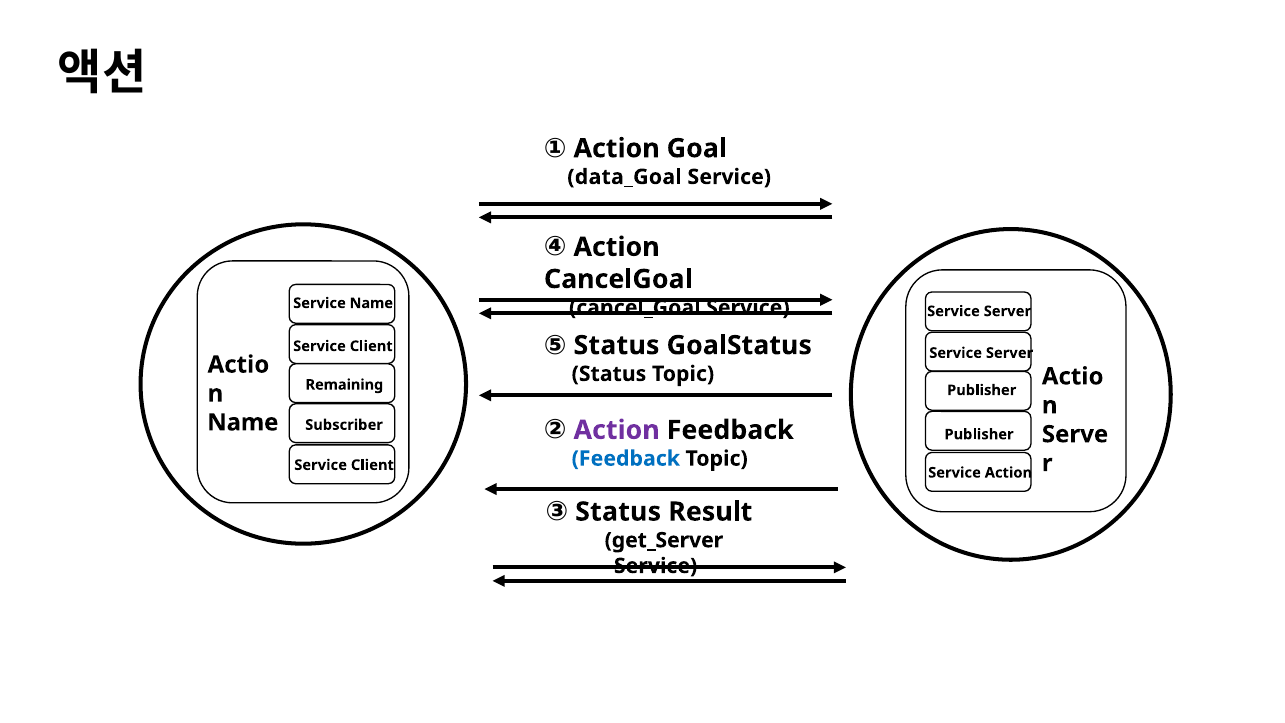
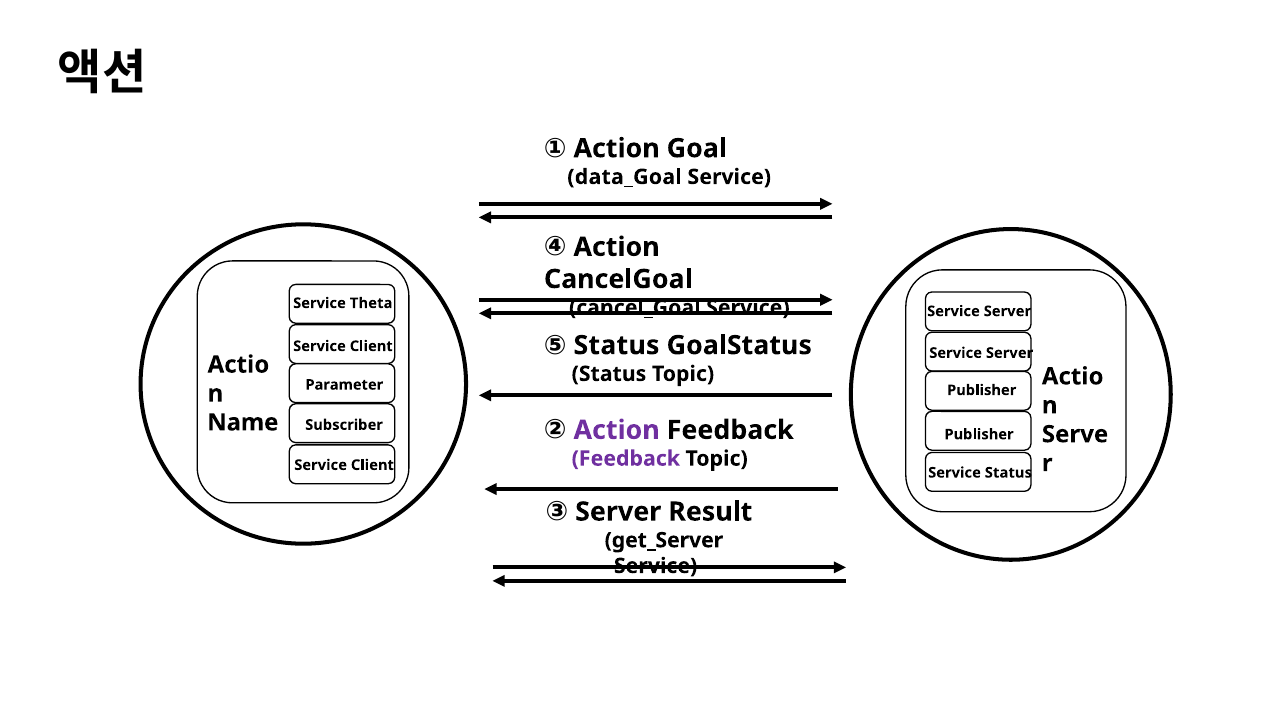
Service Name: Name -> Theta
Remaining: Remaining -> Parameter
Feedback at (626, 458) colour: blue -> purple
Service Action: Action -> Status
③ Status: Status -> Server
